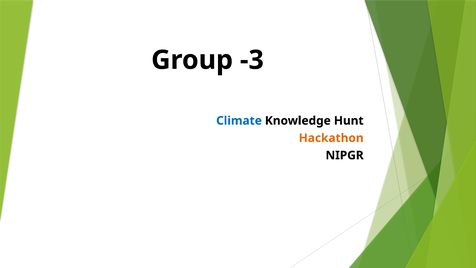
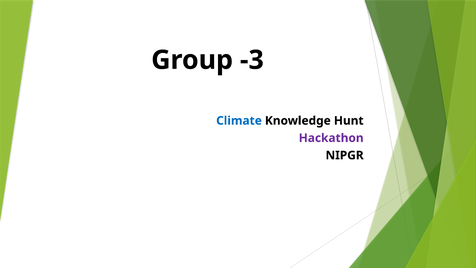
Hackathon colour: orange -> purple
